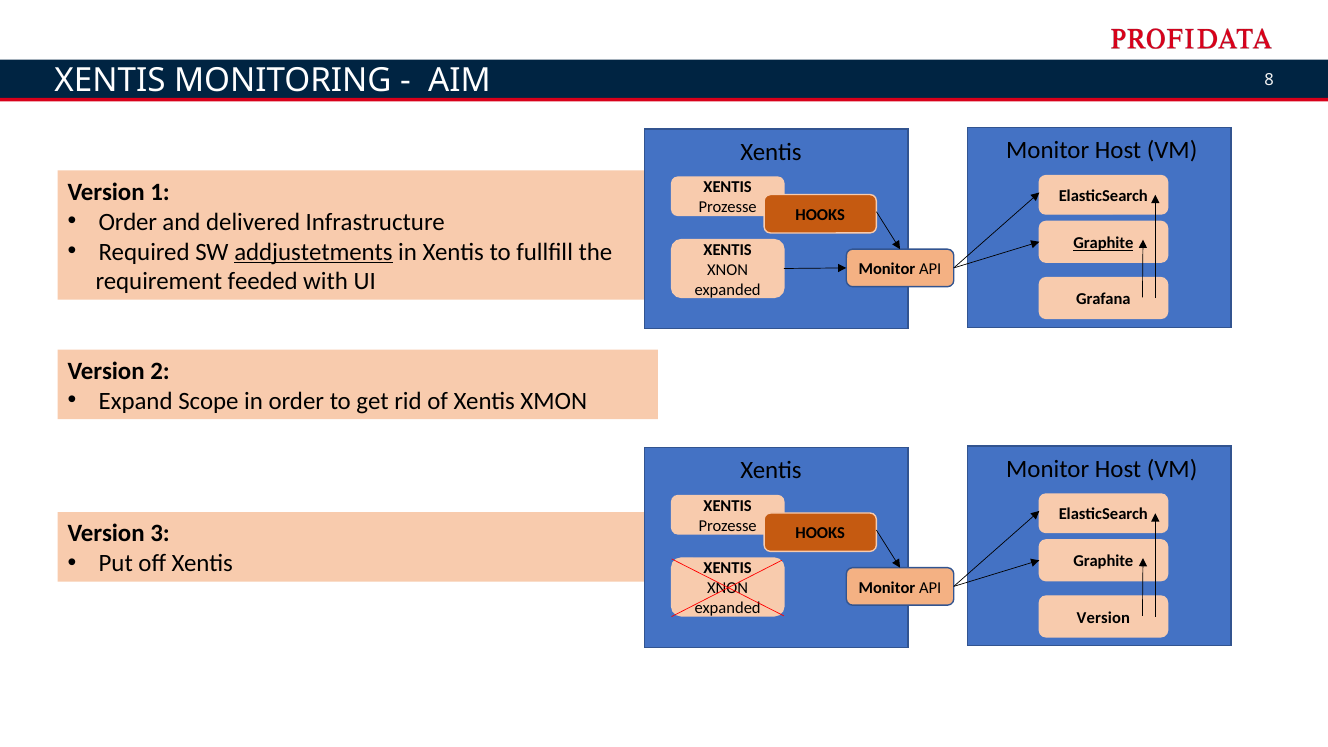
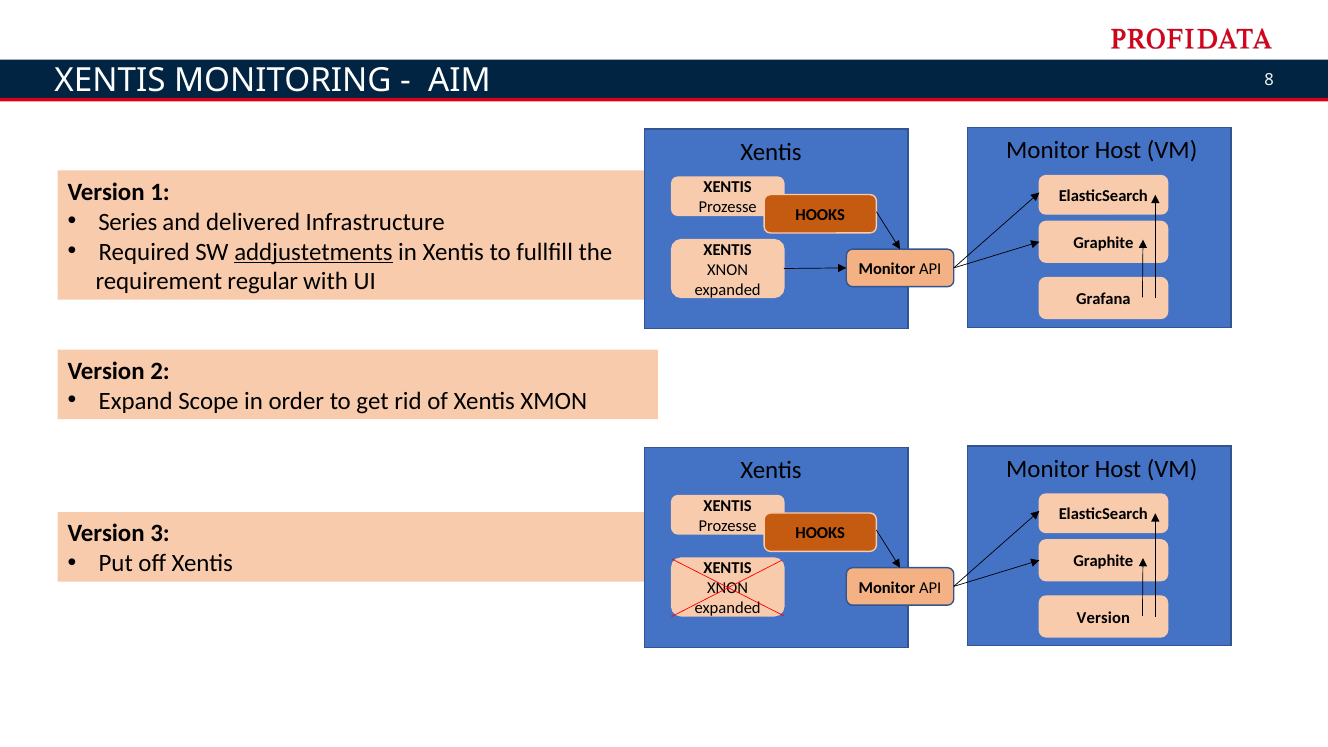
Order at (128, 222): Order -> Series
Graphite at (1103, 243) underline: present -> none
feeded: feeded -> regular
